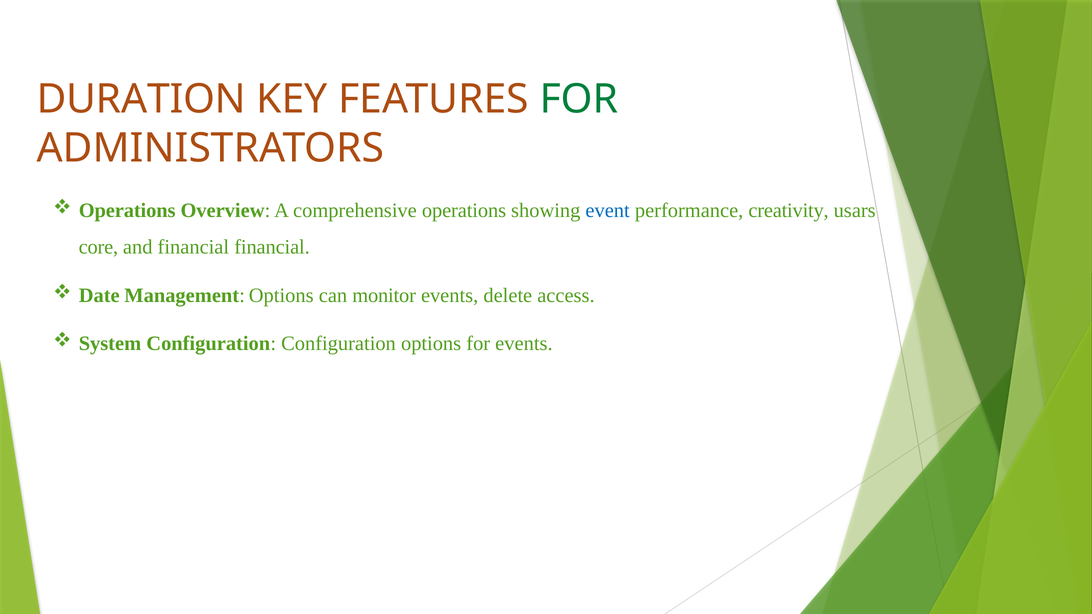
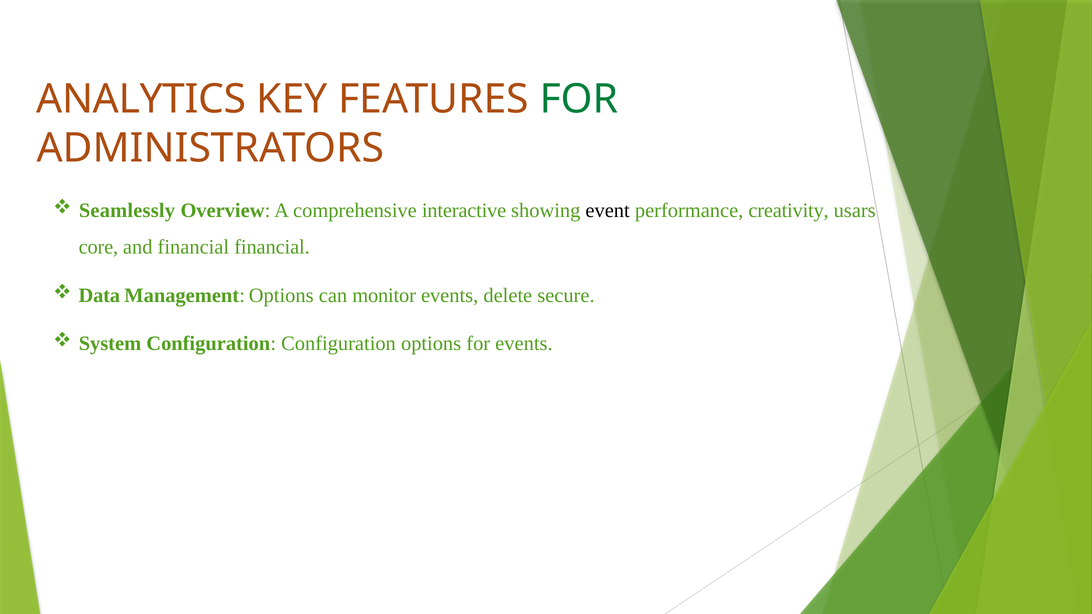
DURATION: DURATION -> ANALYTICS
Operations at (127, 210): Operations -> Seamlessly
comprehensive operations: operations -> interactive
event colour: blue -> black
Date: Date -> Data
access: access -> secure
